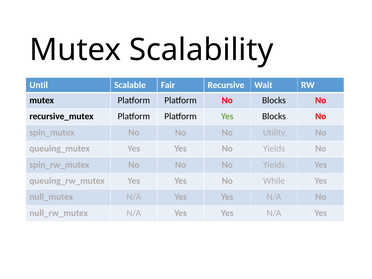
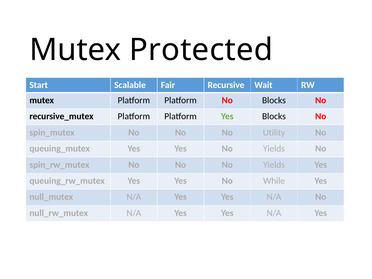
Scalability: Scalability -> Protected
Until: Until -> Start
